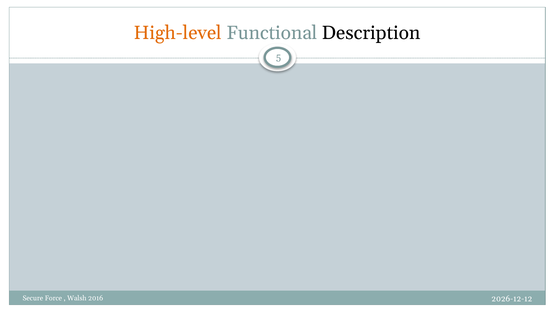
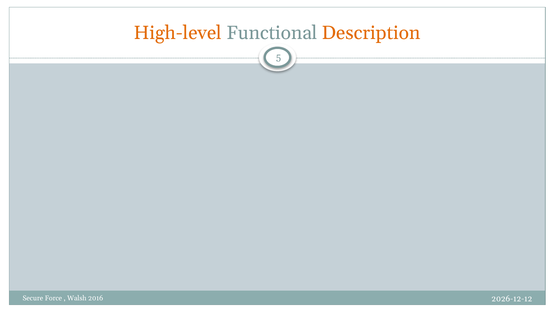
Description colour: black -> orange
